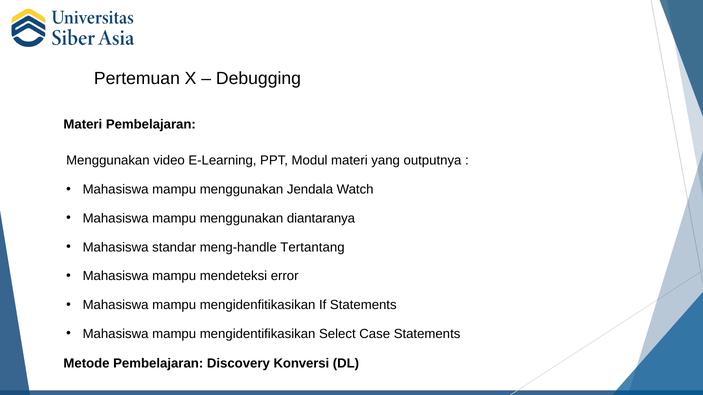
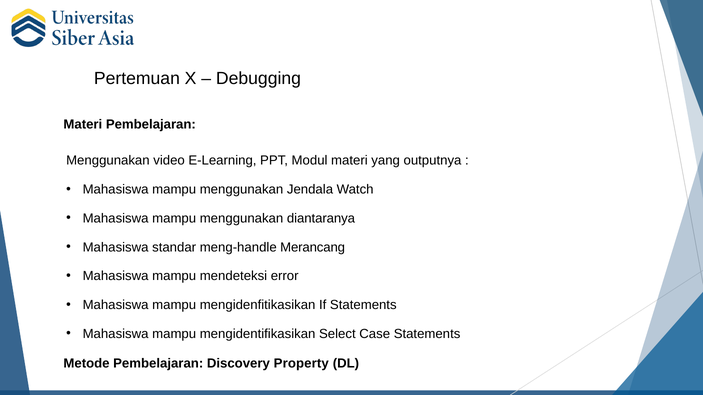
Tertantang: Tertantang -> Merancang
Konversi: Konversi -> Property
